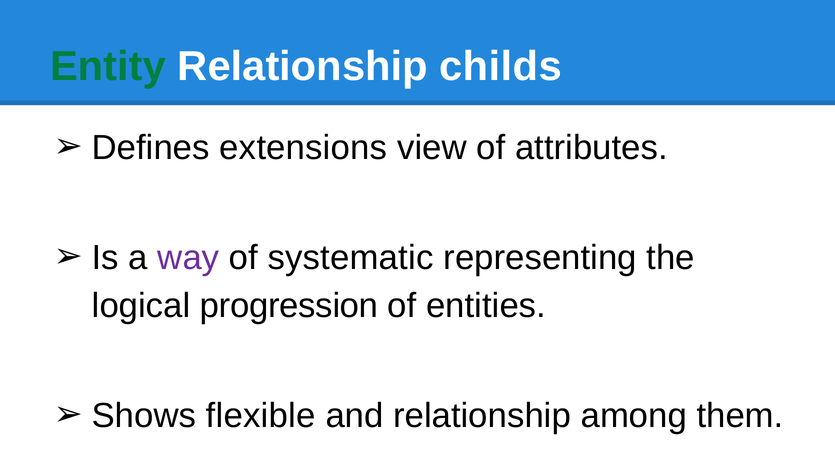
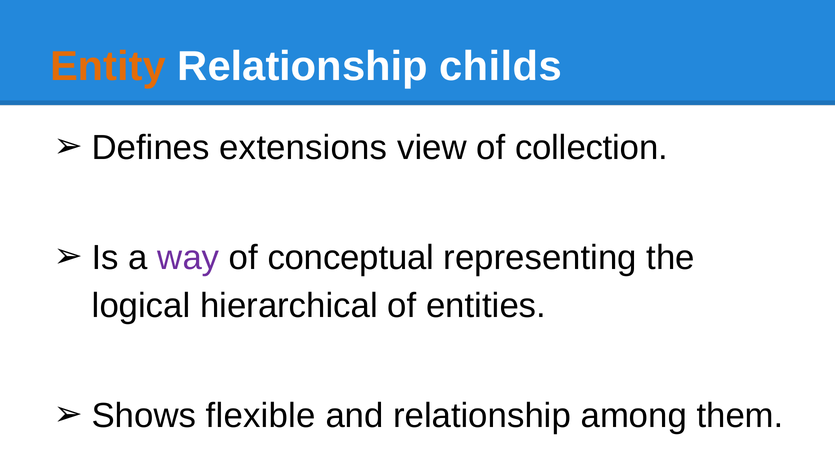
Entity colour: green -> orange
attributes: attributes -> collection
systematic: systematic -> conceptual
progression: progression -> hierarchical
